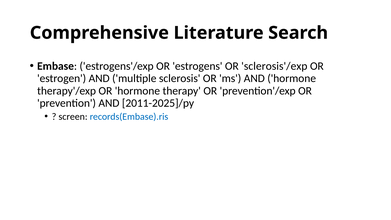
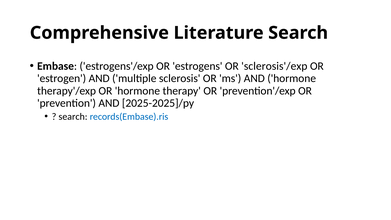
2011-2025]/py: 2011-2025]/py -> 2025-2025]/py
screen at (73, 117): screen -> search
